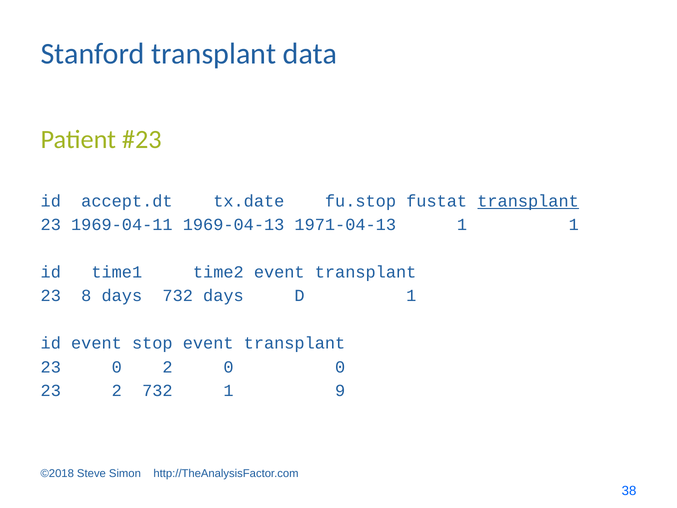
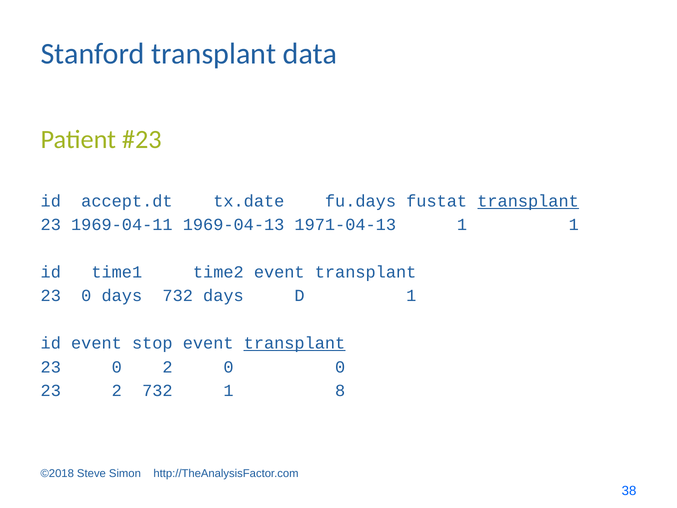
fu.stop: fu.stop -> fu.days
8 at (86, 296): 8 -> 0
transplant at (294, 343) underline: none -> present
9: 9 -> 8
